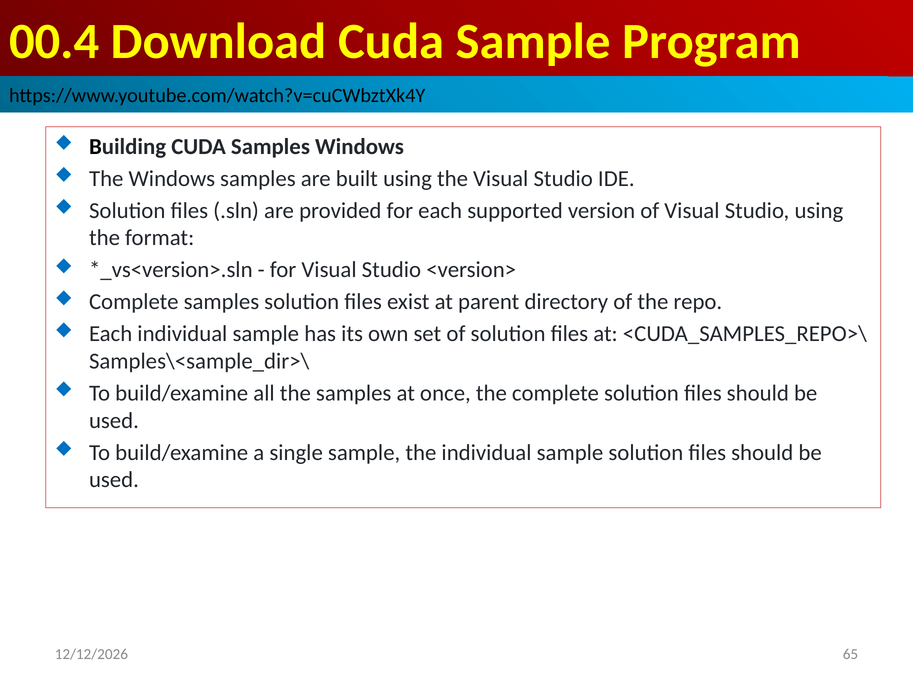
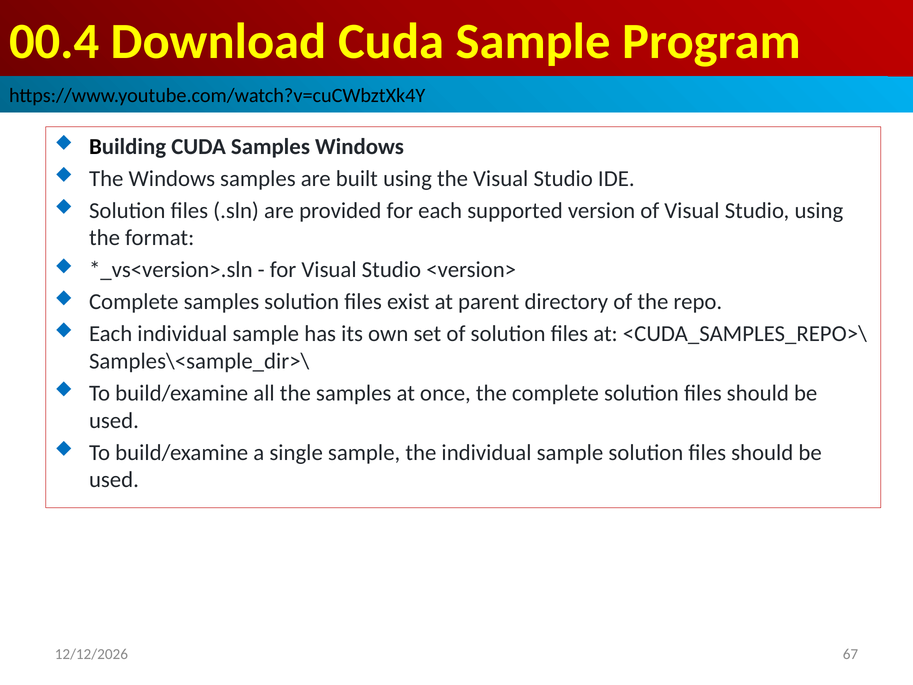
65: 65 -> 67
